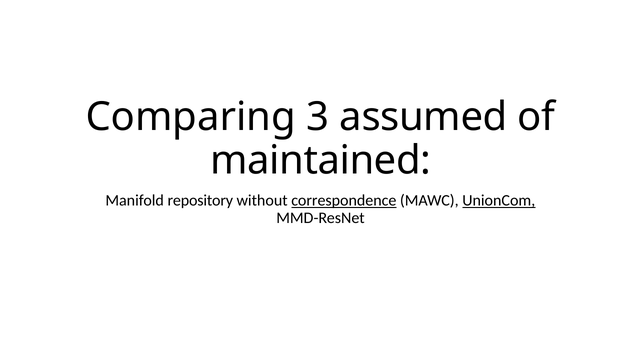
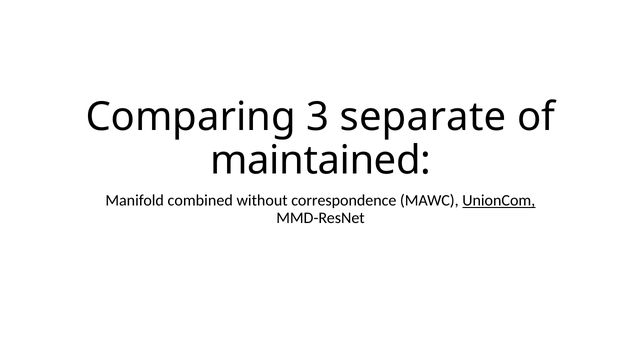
assumed: assumed -> separate
repository: repository -> combined
correspondence underline: present -> none
